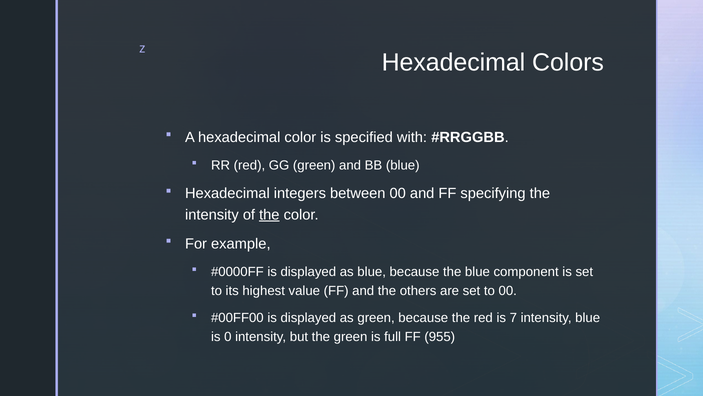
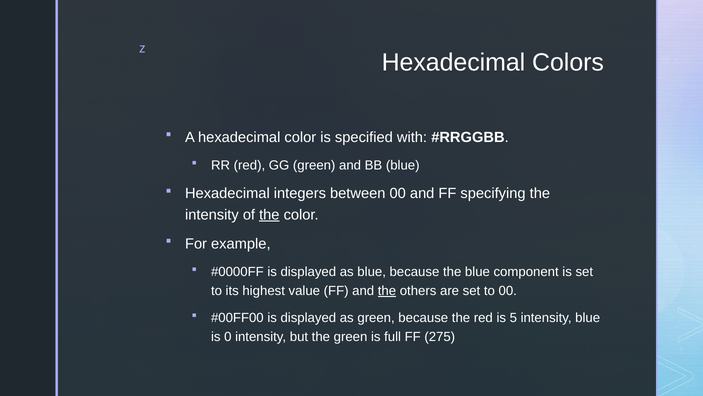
the at (387, 290) underline: none -> present
7: 7 -> 5
955: 955 -> 275
